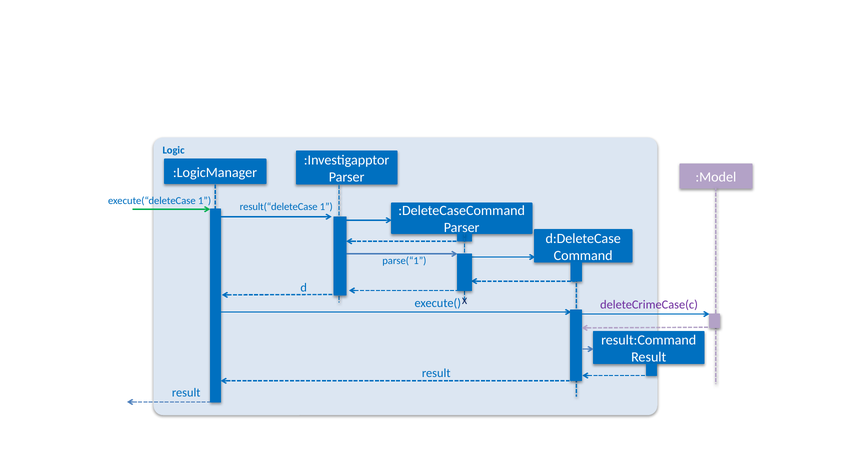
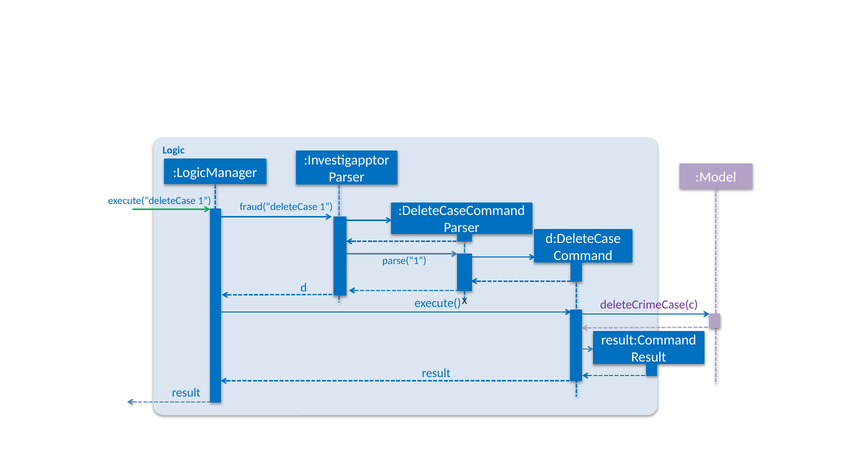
result(“deleteCase: result(“deleteCase -> fraud(“deleteCase
